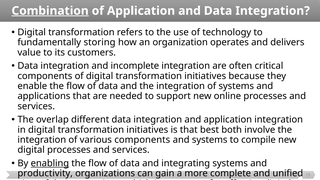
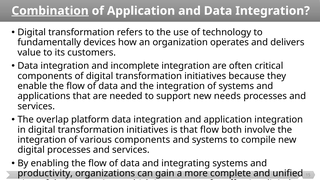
storing: storing -> devices
online: online -> needs
different: different -> platform
that best: best -> flow
enabling underline: present -> none
